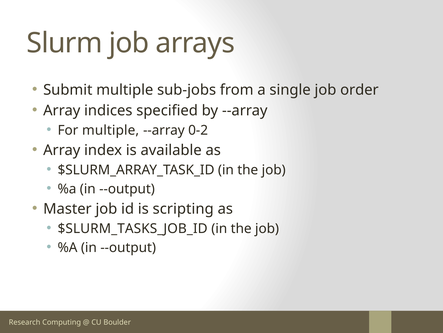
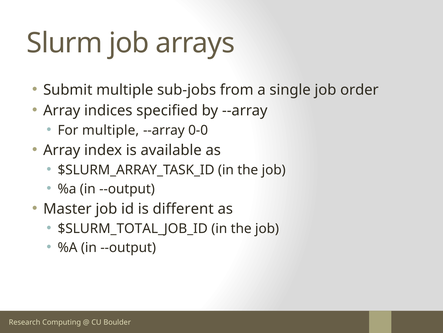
0-2: 0-2 -> 0-0
scripting: scripting -> different
$SLURM_TASKS_JOB_ID: $SLURM_TASKS_JOB_ID -> $SLURM_TOTAL_JOB_ID
